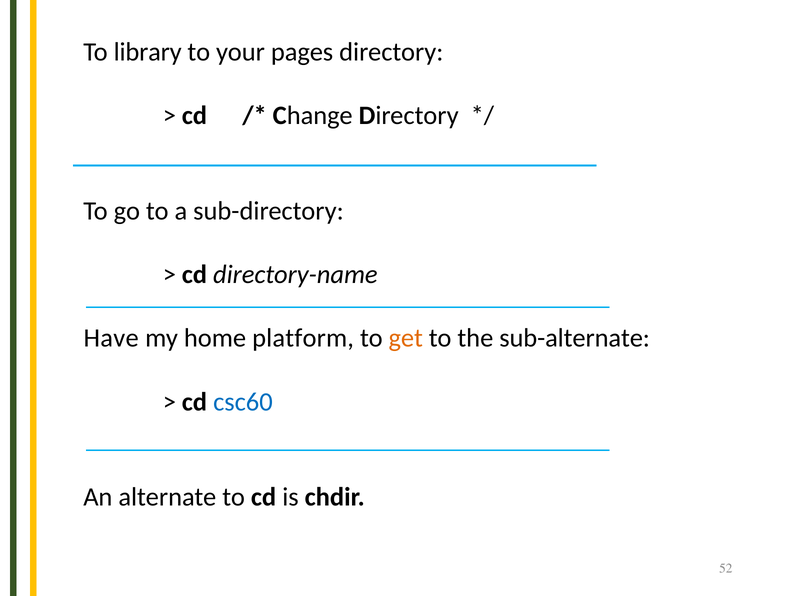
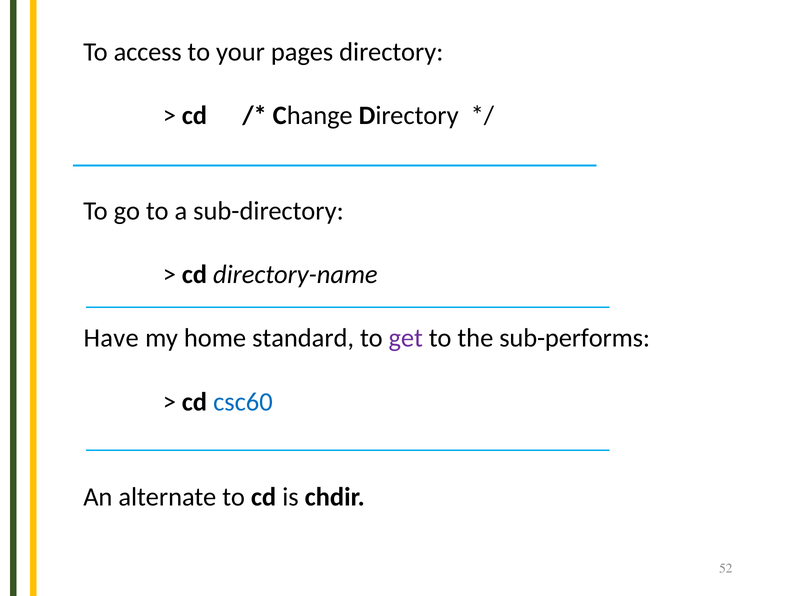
library: library -> access
platform: platform -> standard
get colour: orange -> purple
sub-alternate: sub-alternate -> sub-performs
